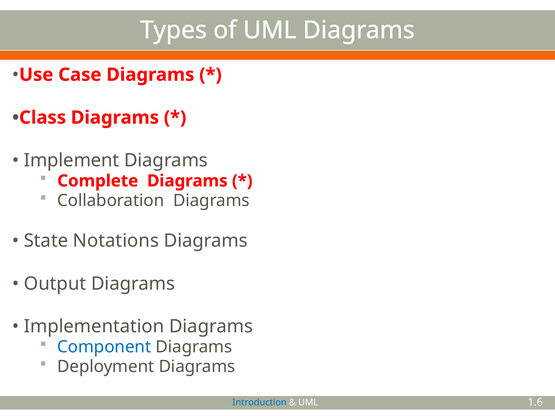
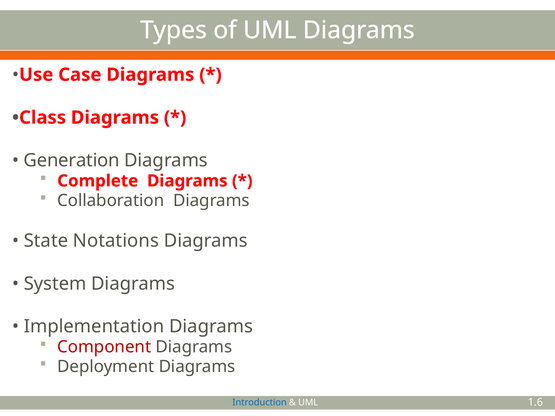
Implement: Implement -> Generation
Output: Output -> System
Component colour: blue -> red
